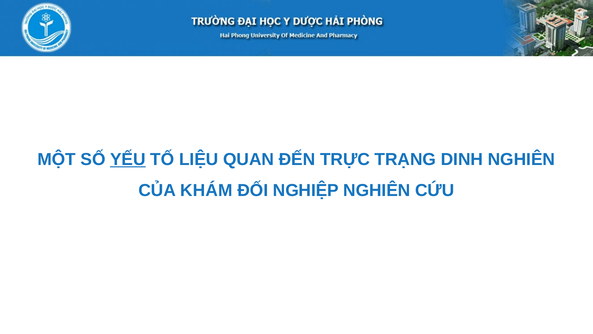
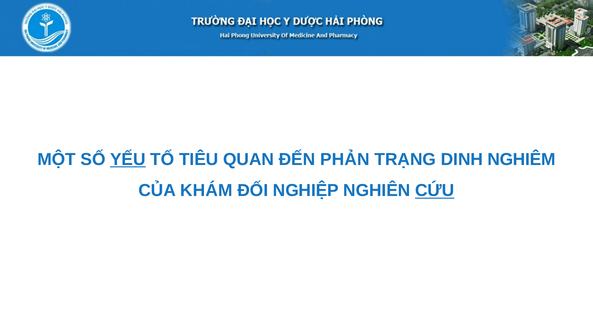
LIỆU: LIỆU -> TIÊU
TRỰC: TRỰC -> PHẢN
DINH NGHIÊN: NGHIÊN -> NGHIÊM
CỨU underline: none -> present
